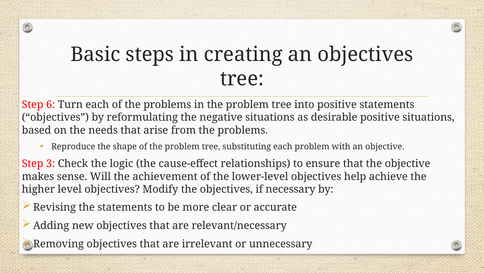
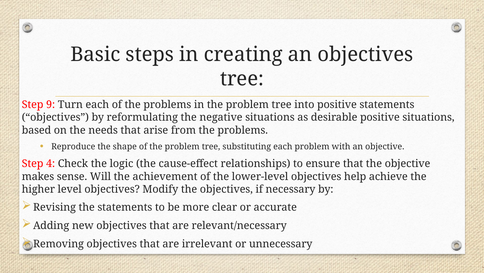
6: 6 -> 9
3: 3 -> 4
